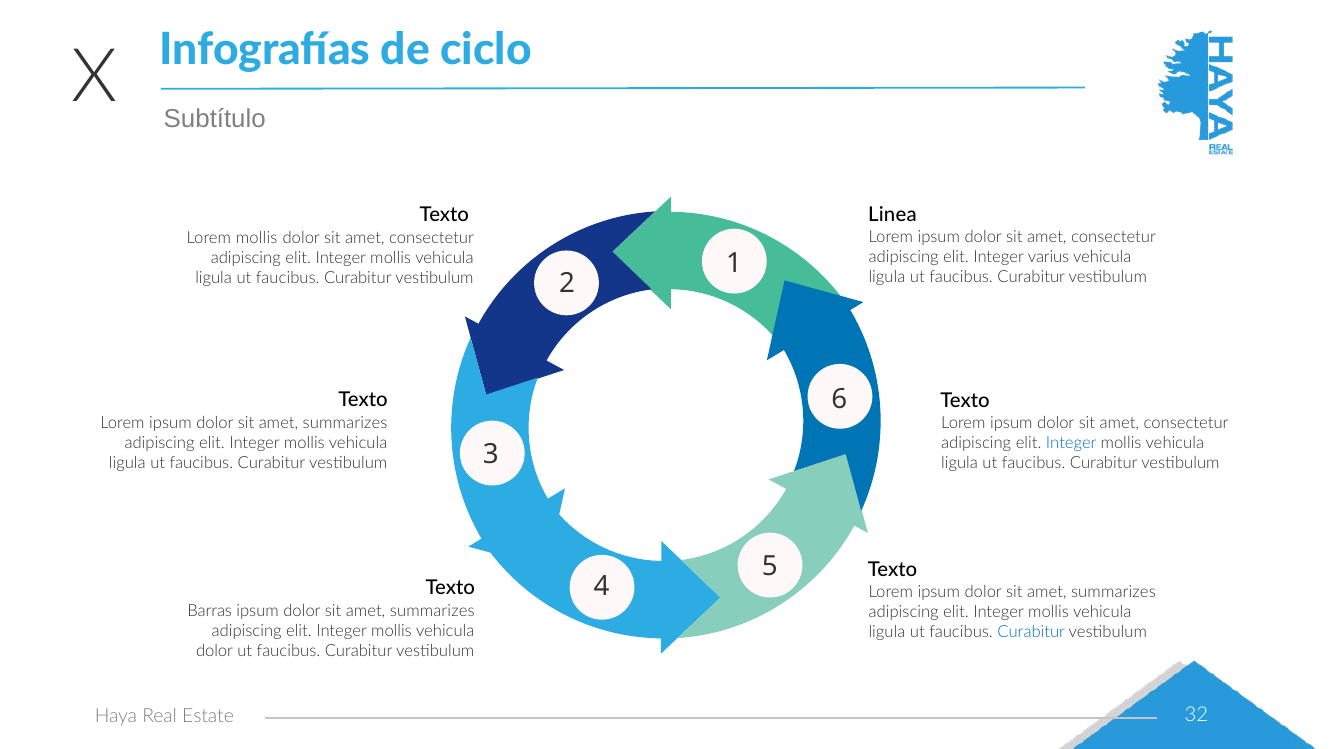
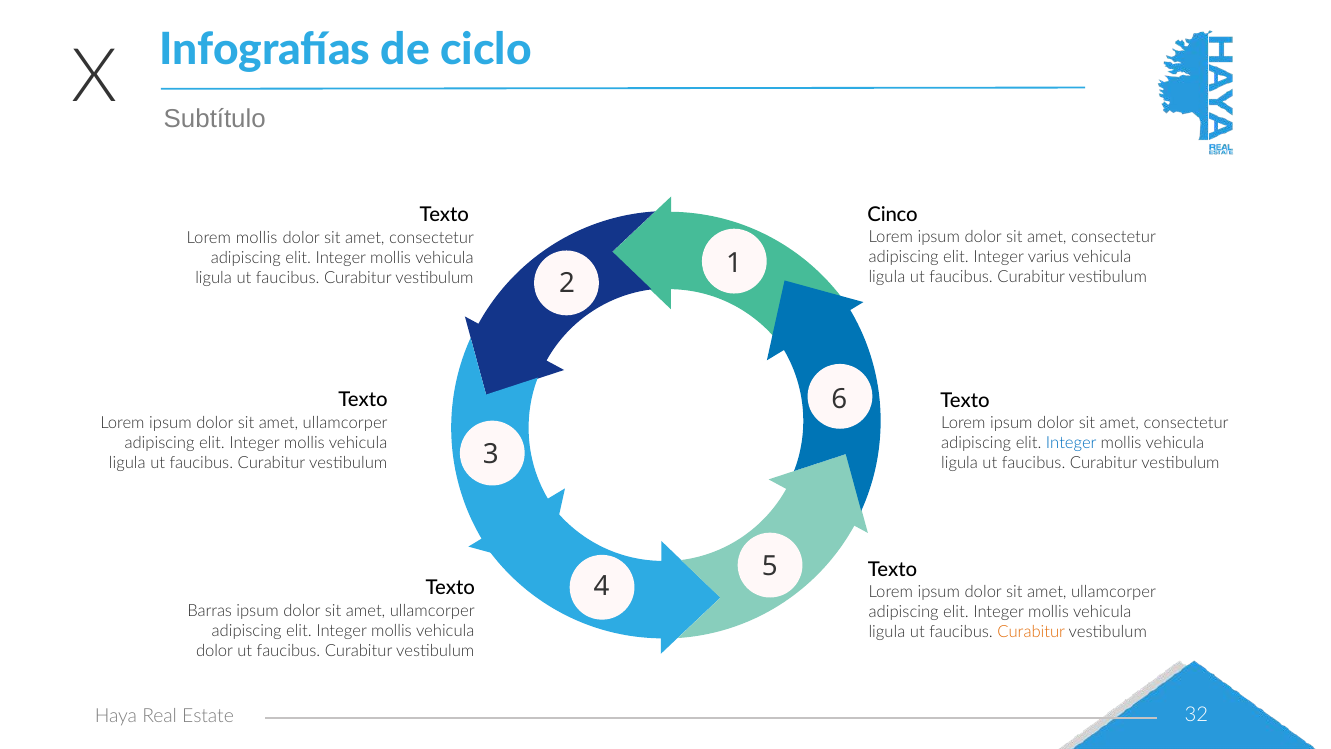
Linea: Linea -> Cinco
summarizes at (345, 423): summarizes -> ullamcorper
summarizes at (1113, 592): summarizes -> ullamcorper
summarizes at (432, 610): summarizes -> ullamcorper
Curabitur at (1031, 632) colour: blue -> orange
